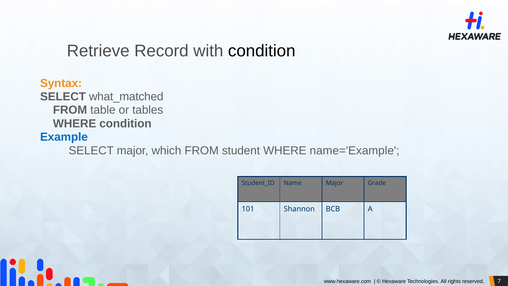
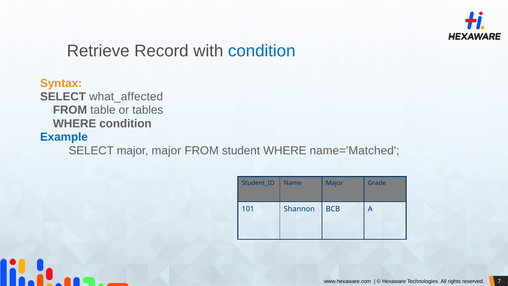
condition at (262, 51) colour: black -> blue
what_matched: what_matched -> what_affected
major which: which -> major
name='Example: name='Example -> name='Matched
